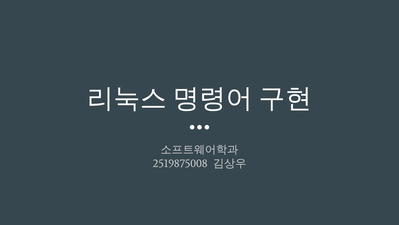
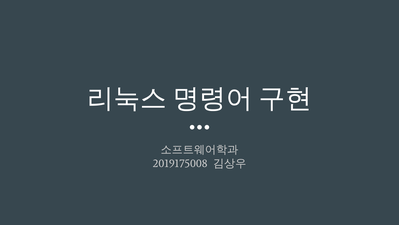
2519875008: 2519875008 -> 2019175008
